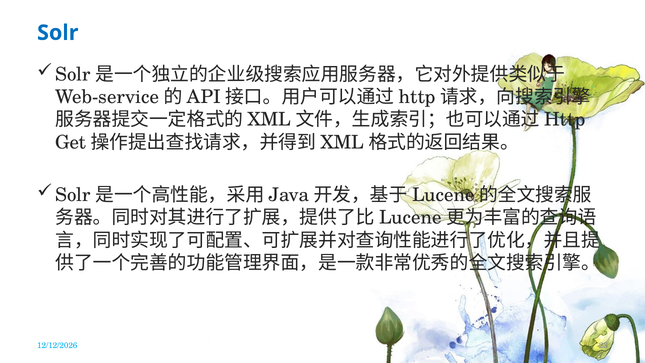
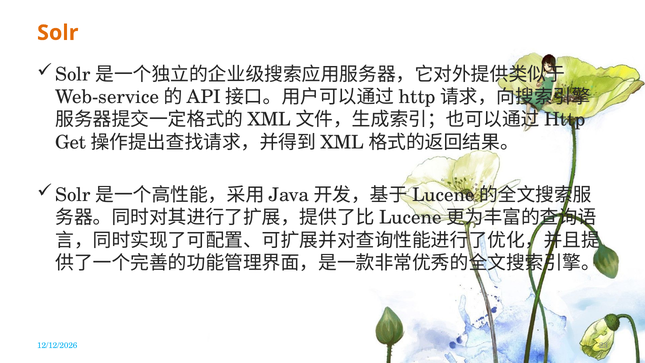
Solr colour: blue -> orange
